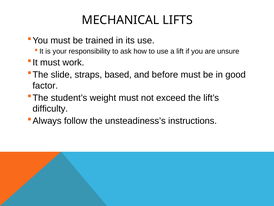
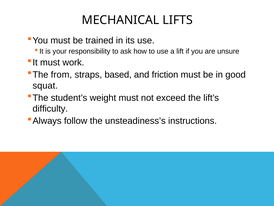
slide: slide -> from
before: before -> friction
factor: factor -> squat
